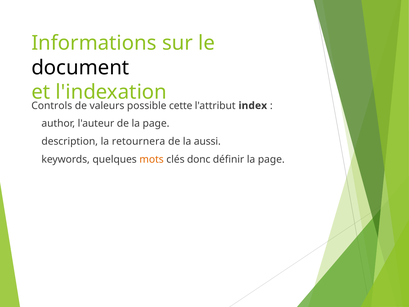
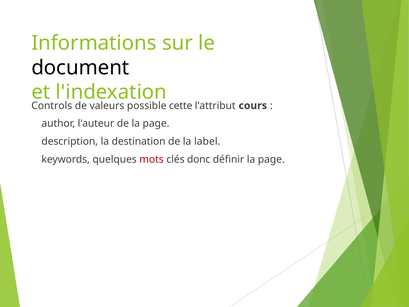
index: index -> cours
retournera: retournera -> destination
aussi: aussi -> label
mots colour: orange -> red
